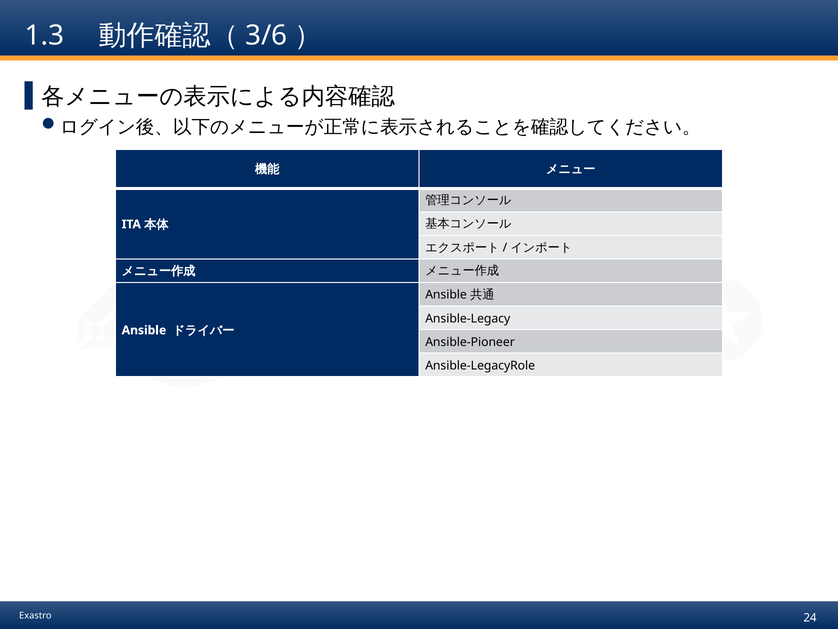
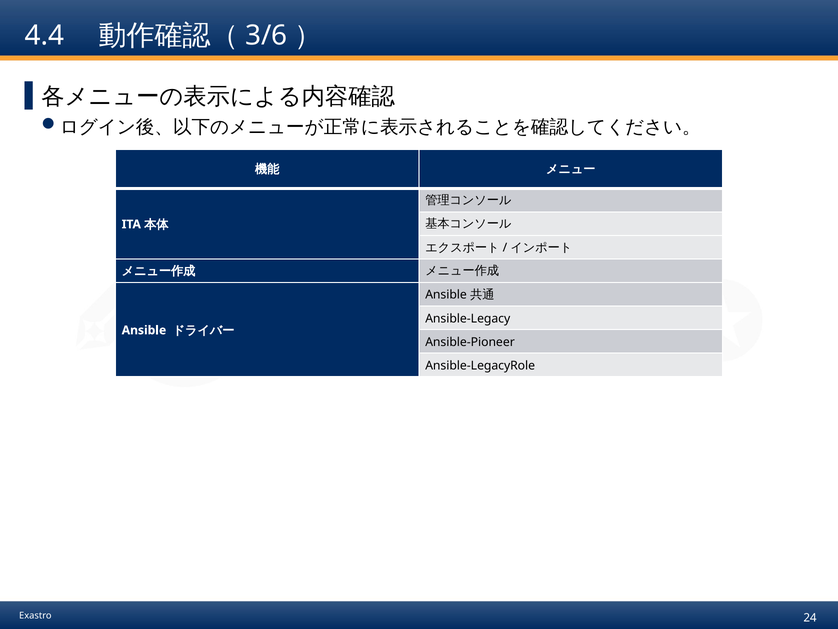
1.3: 1.3 -> 4.4
